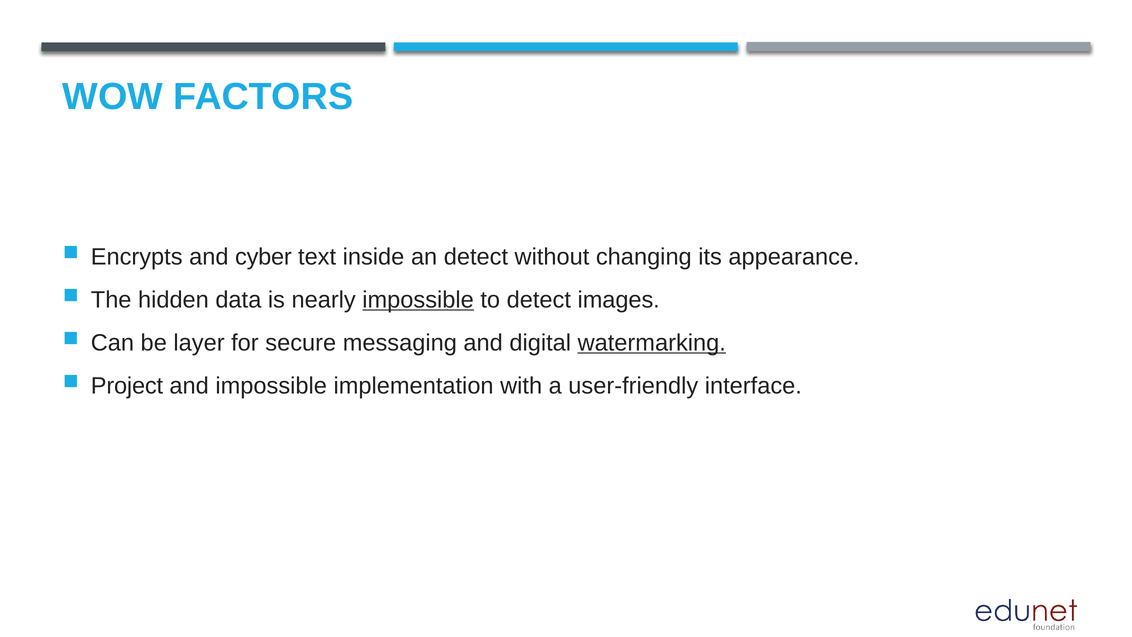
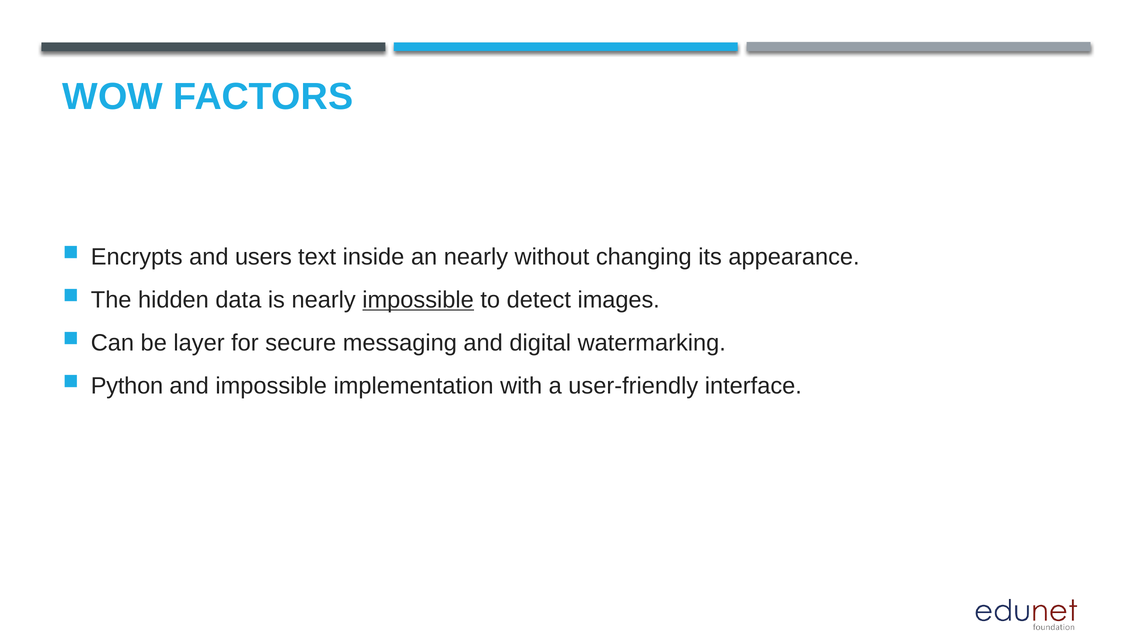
cyber: cyber -> users
an detect: detect -> nearly
watermarking underline: present -> none
Project: Project -> Python
